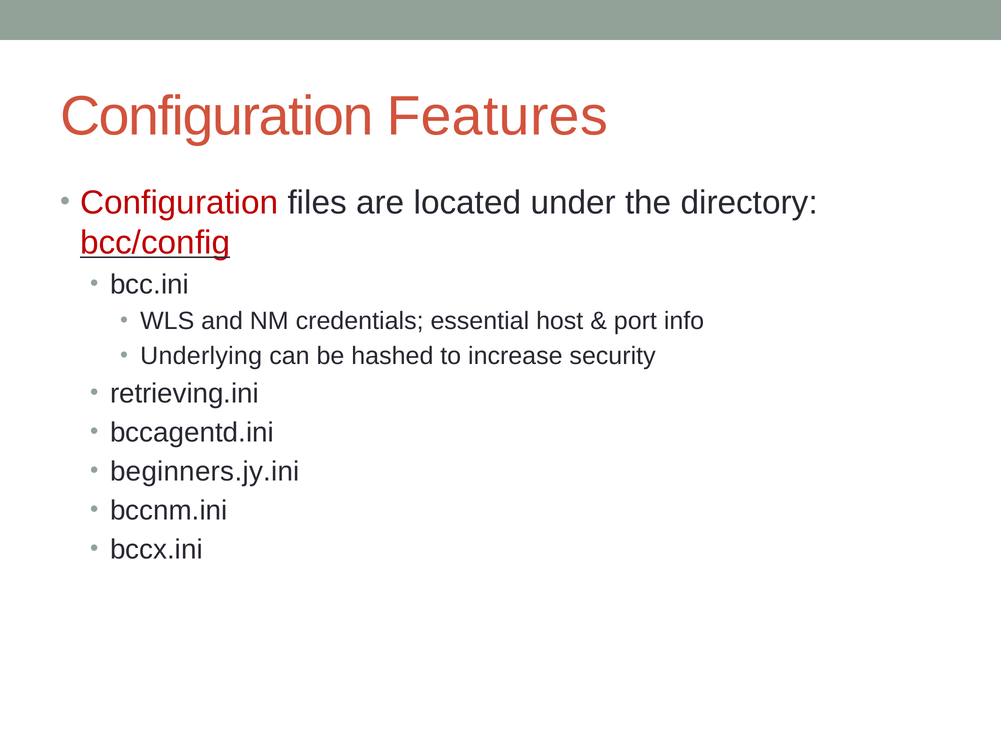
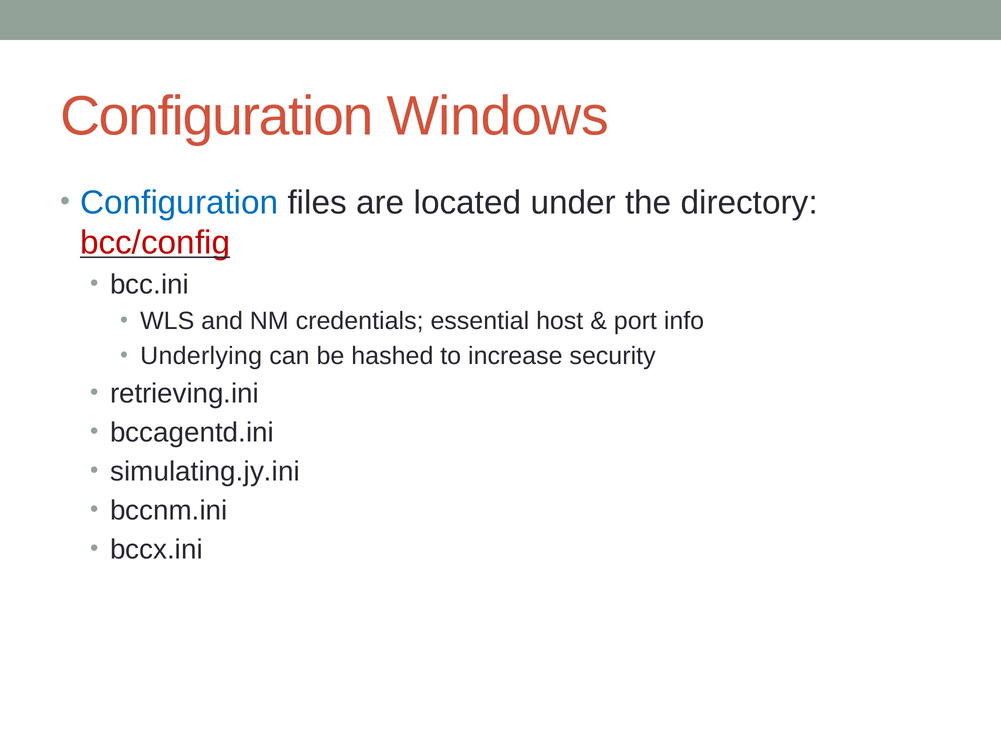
Features: Features -> Windows
Configuration at (179, 203) colour: red -> blue
beginners.jy.ini: beginners.jy.ini -> simulating.jy.ini
